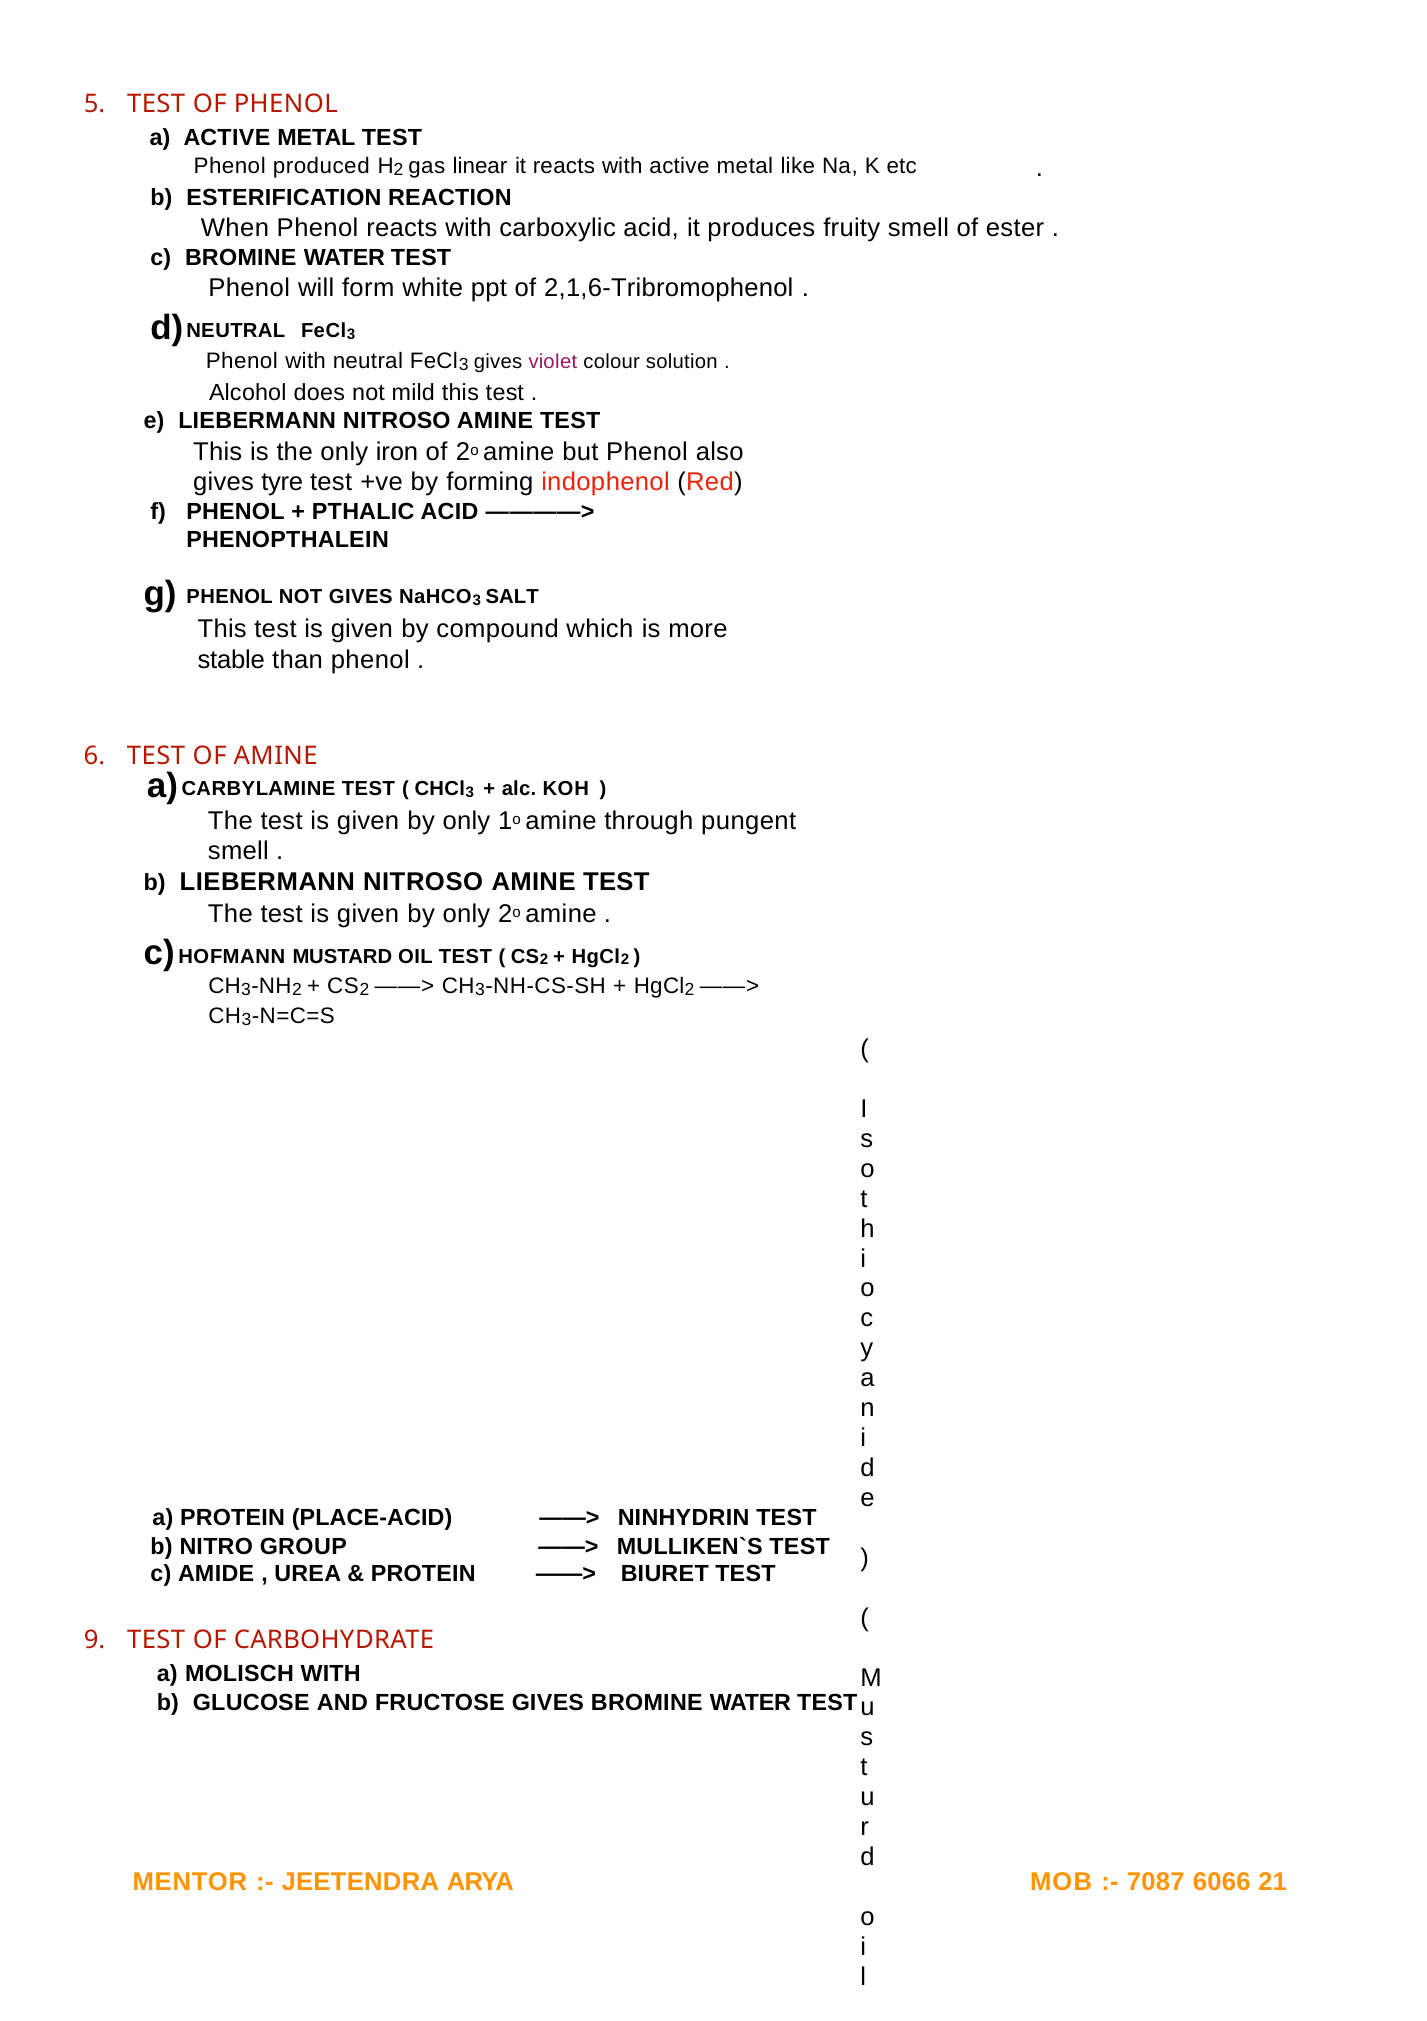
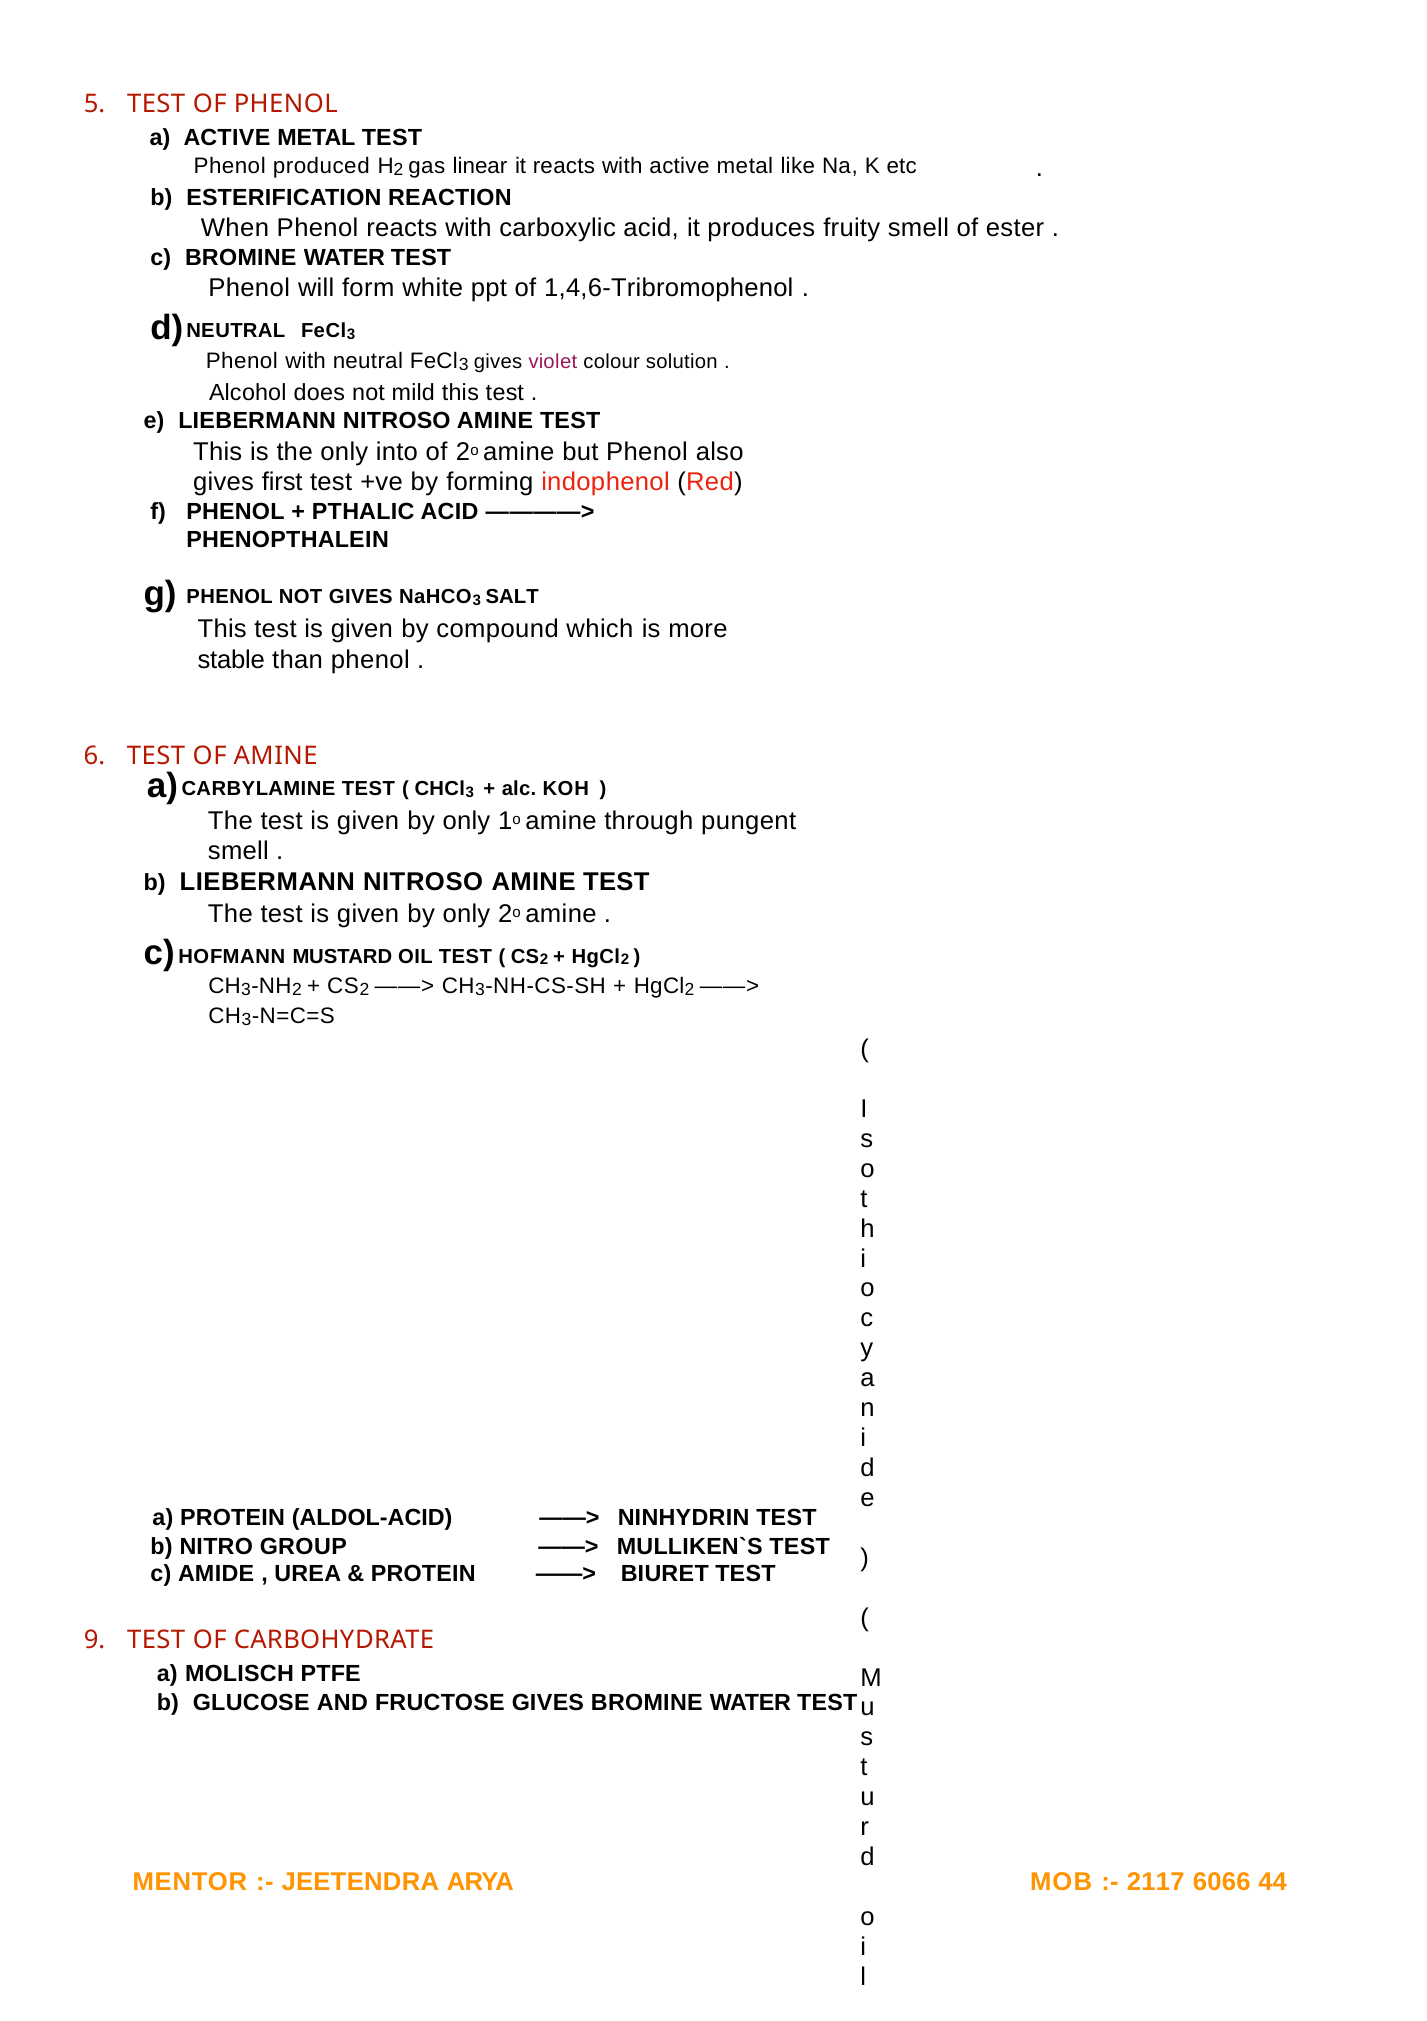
2,1,6-Tribromophenol: 2,1,6-Tribromophenol -> 1,4,6-Tribromophenol
iron: iron -> into
tyre: tyre -> first
PLACE-ACID: PLACE-ACID -> ALDOL-ACID
MOLISCH WITH: WITH -> PTFE
7087: 7087 -> 2117
21: 21 -> 44
